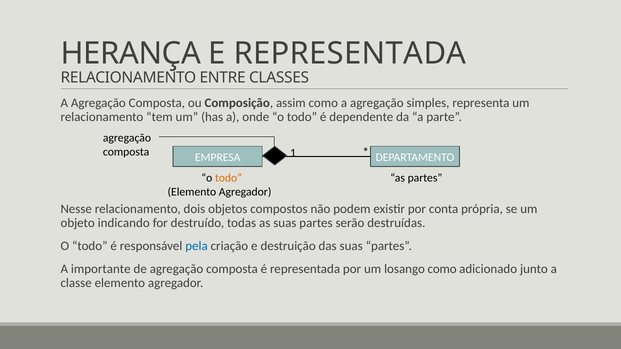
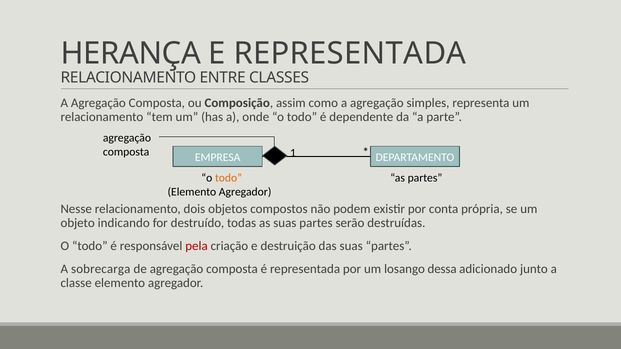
pela colour: blue -> red
importante: importante -> sobrecarga
losango como: como -> dessa
